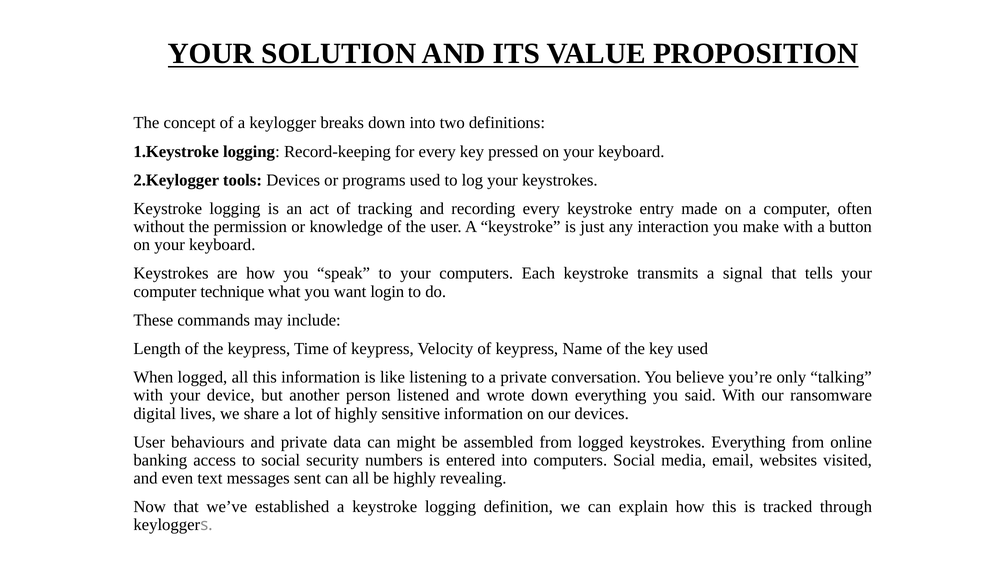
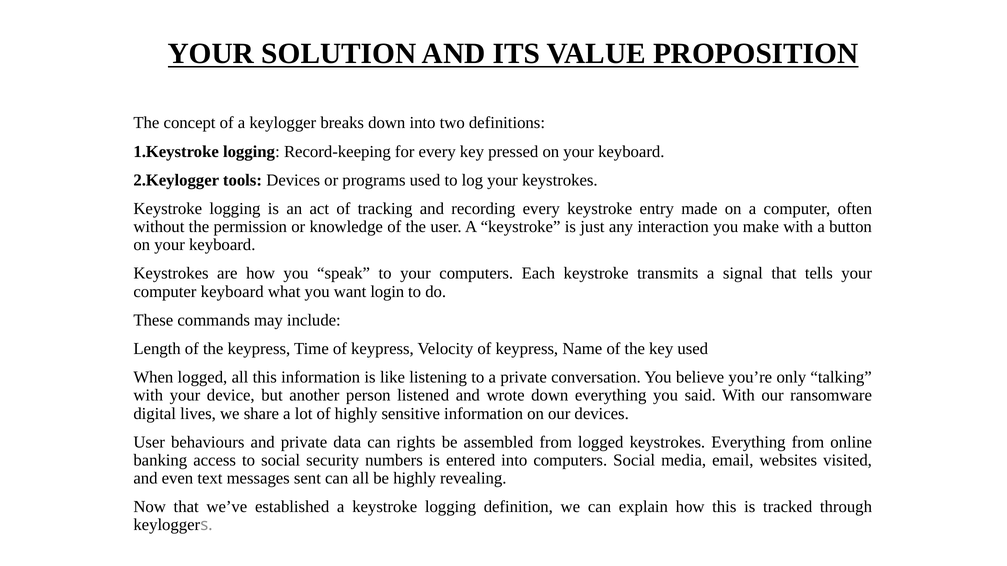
computer technique: technique -> keyboard
might: might -> rights
